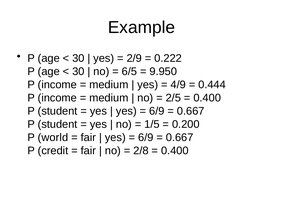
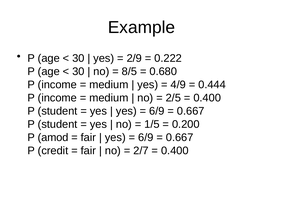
6/5: 6/5 -> 8/5
9.950: 9.950 -> 0.680
world: world -> amod
2/8: 2/8 -> 2/7
